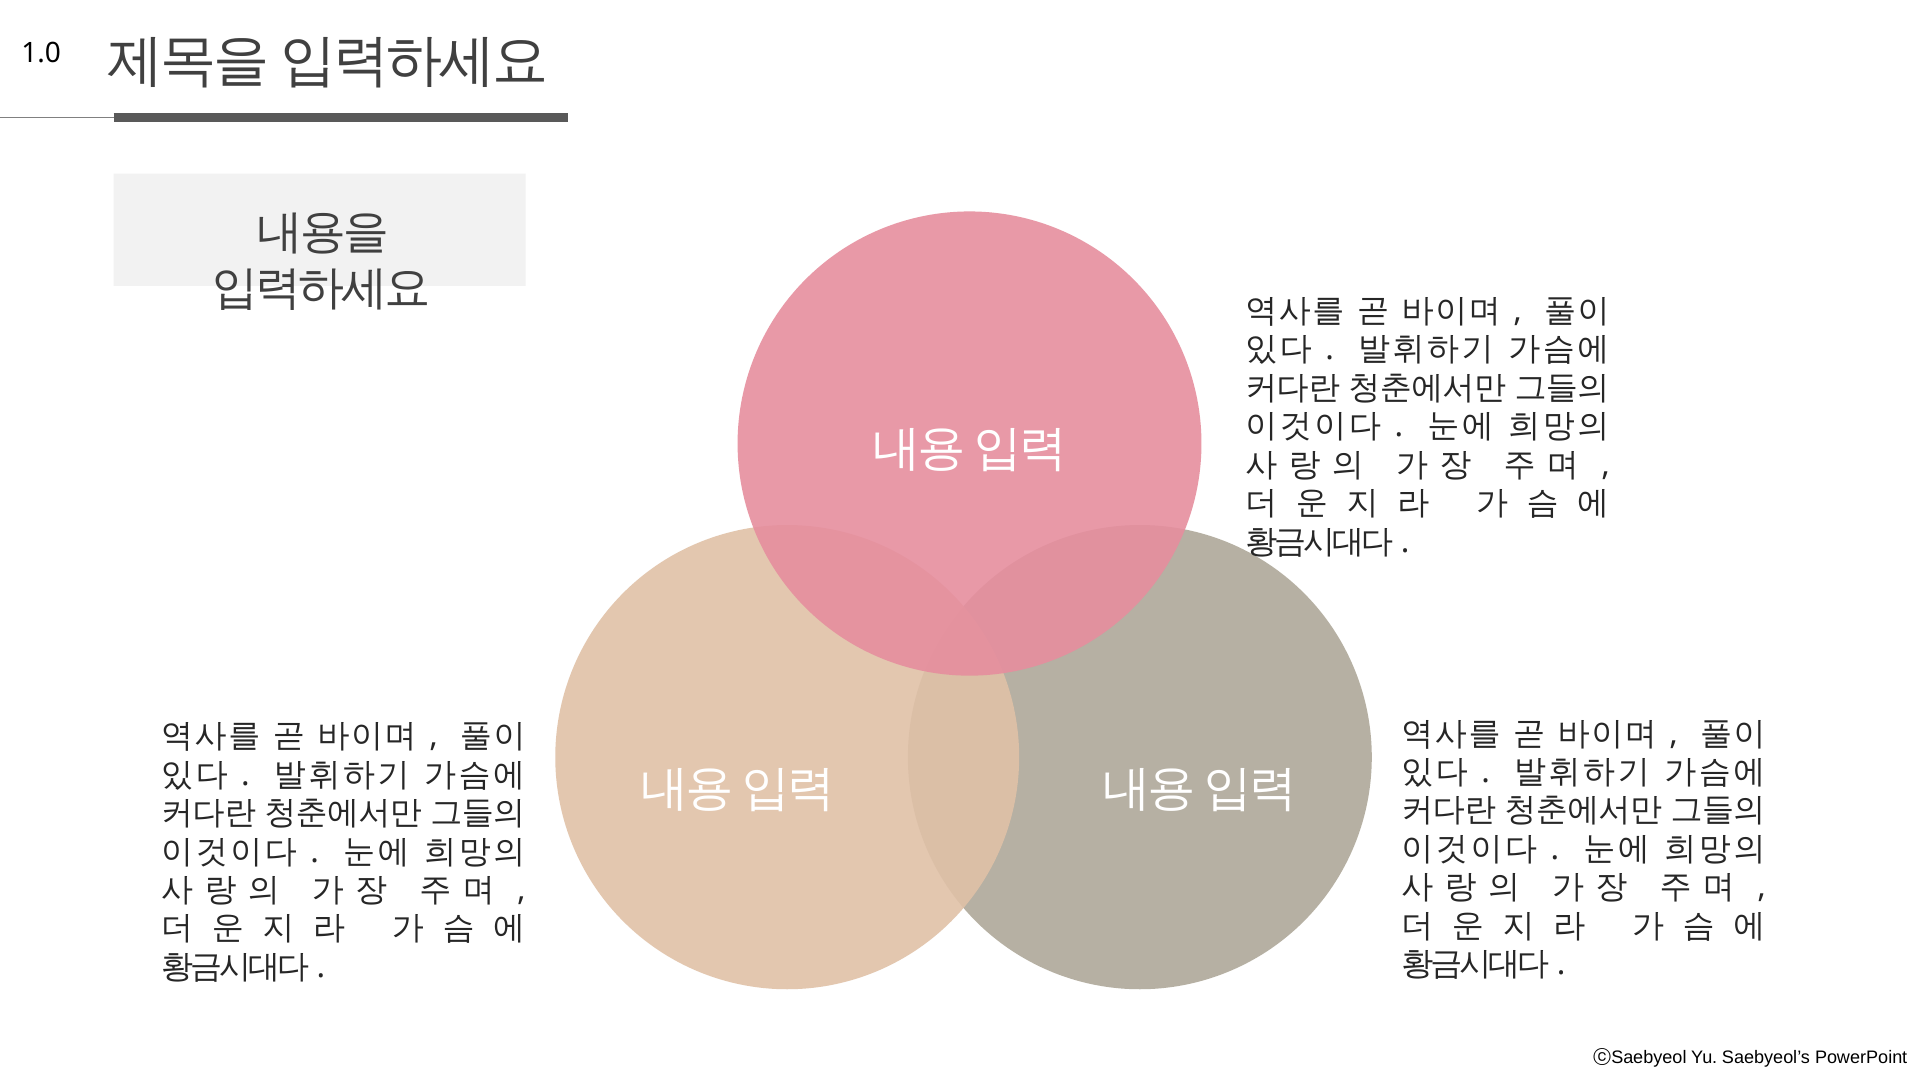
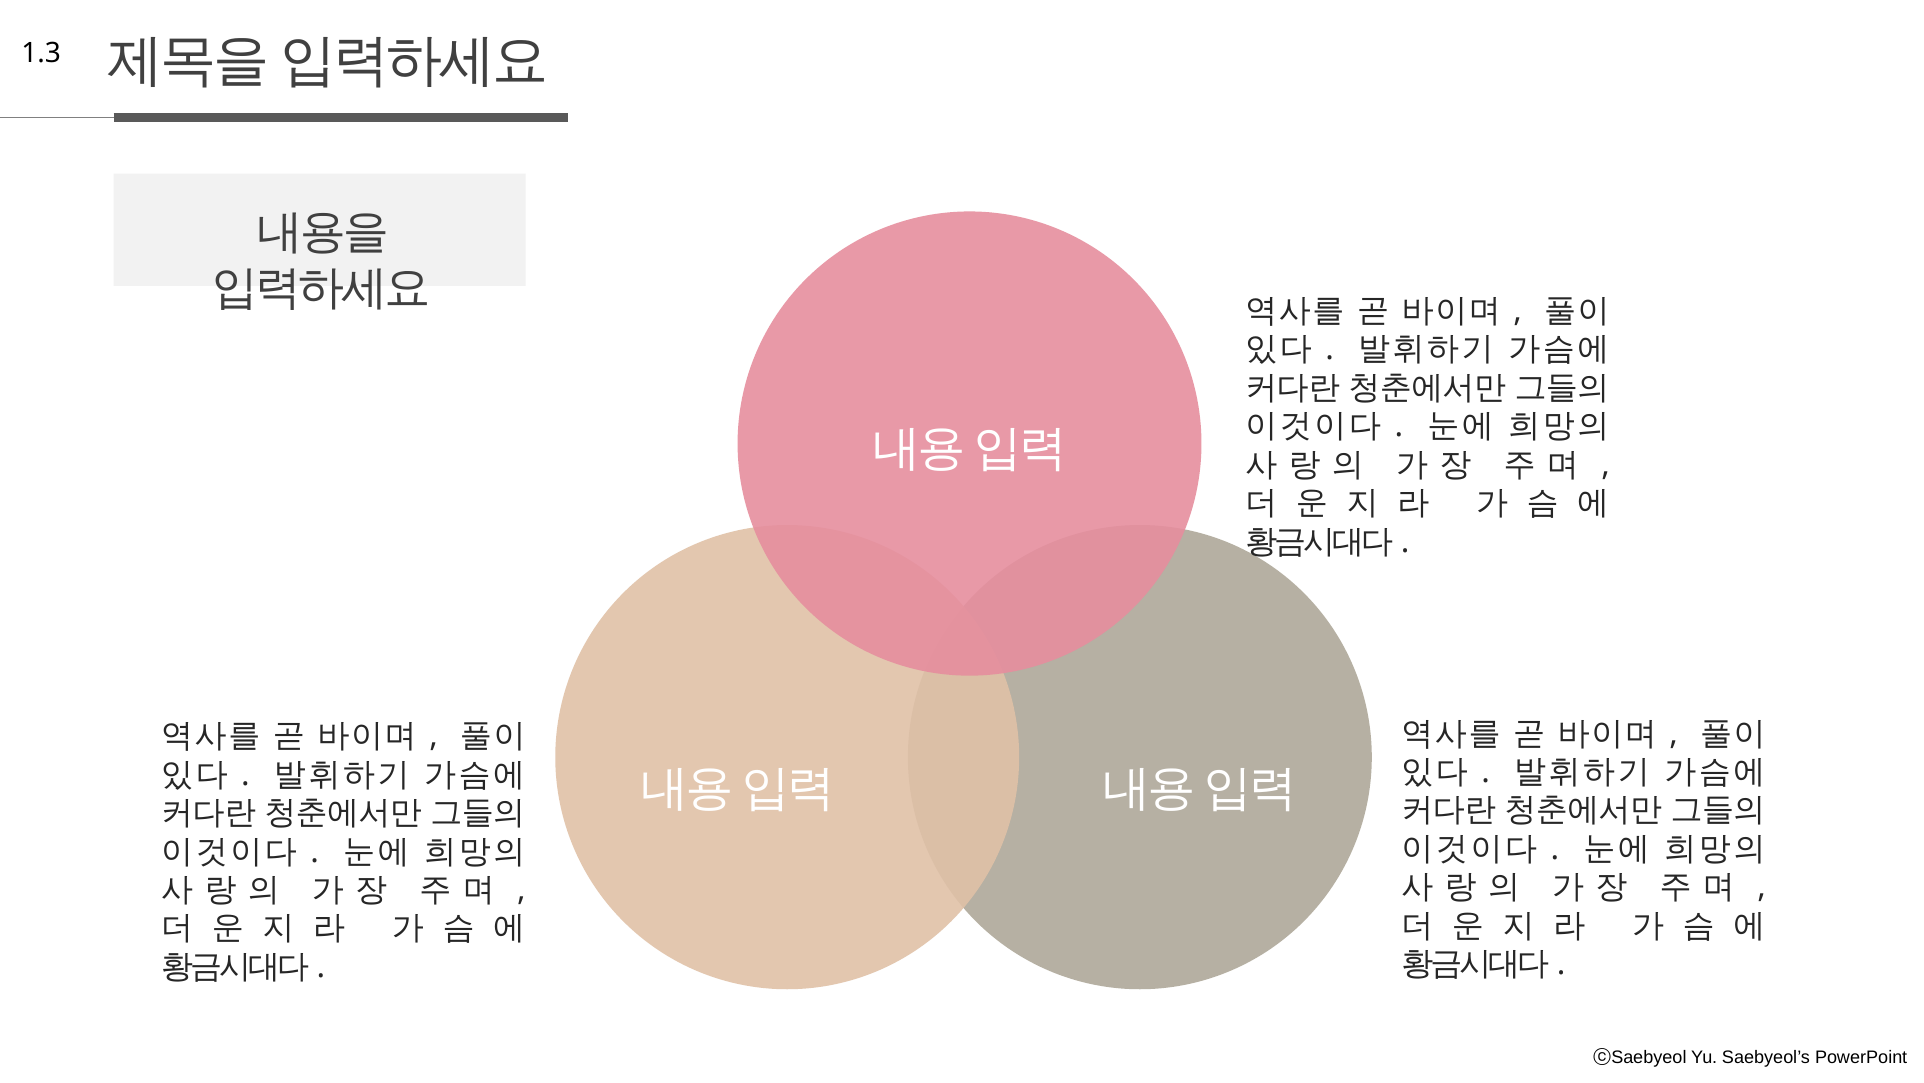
1.0: 1.0 -> 1.3
